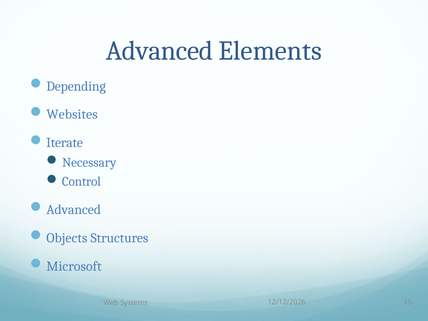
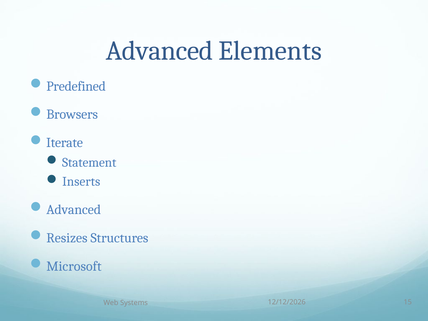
Depending: Depending -> Predefined
Websites: Websites -> Browsers
Necessary: Necessary -> Statement
Control: Control -> Inserts
Objects: Objects -> Resizes
